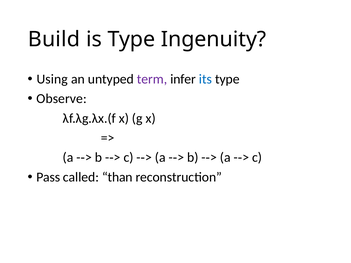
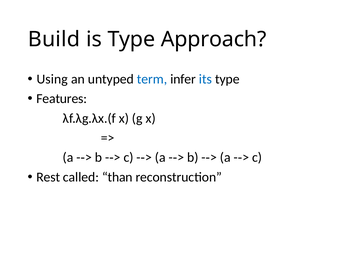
Ingenuity: Ingenuity -> Approach
term colour: purple -> blue
Observe: Observe -> Features
Pass: Pass -> Rest
